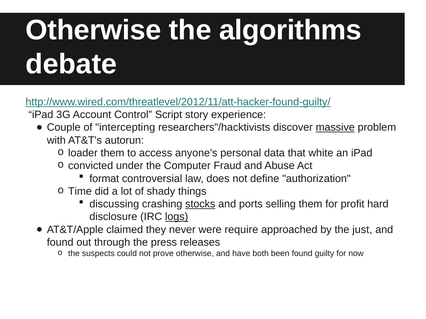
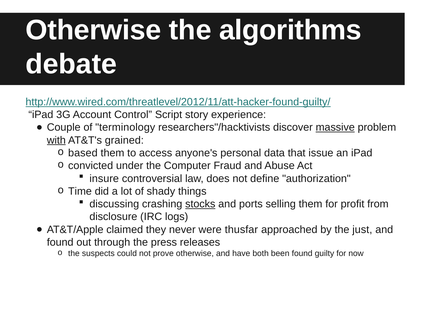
intercepting: intercepting -> terminology
with underline: none -> present
autorun: autorun -> grained
loader: loader -> based
white: white -> issue
format: format -> insure
hard: hard -> from
logs underline: present -> none
require: require -> thusfar
